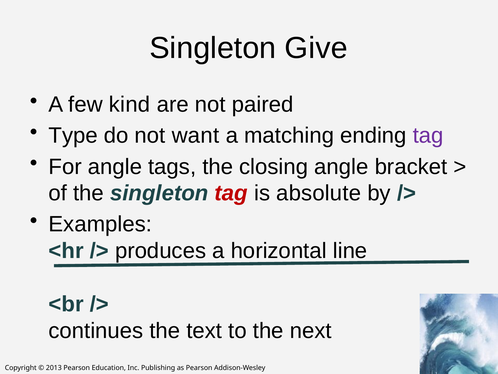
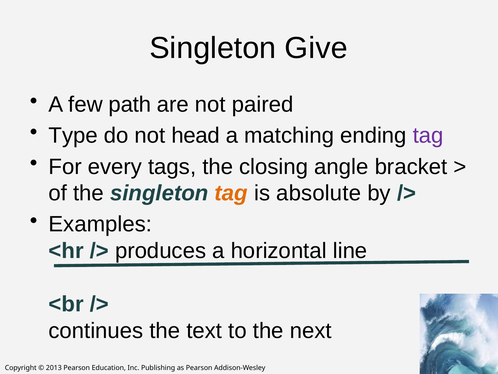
kind: kind -> path
want: want -> head
For angle: angle -> every
tag at (231, 193) colour: red -> orange
